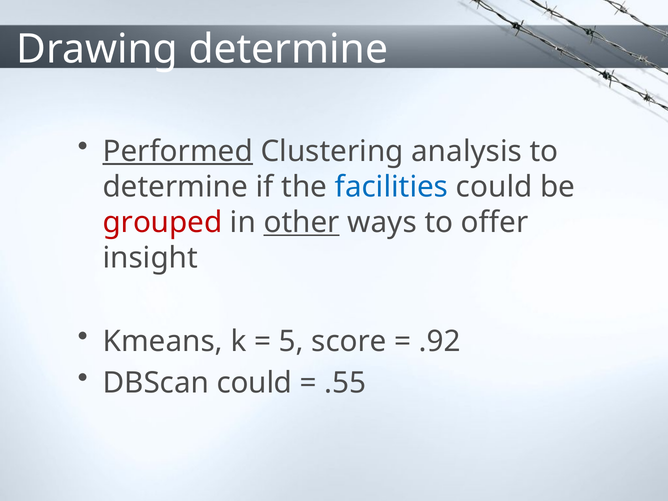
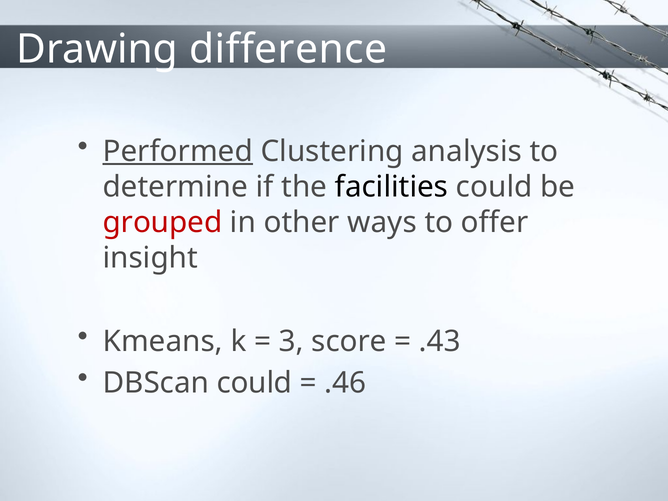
Drawing determine: determine -> difference
facilities colour: blue -> black
other underline: present -> none
5: 5 -> 3
.92: .92 -> .43
.55: .55 -> .46
